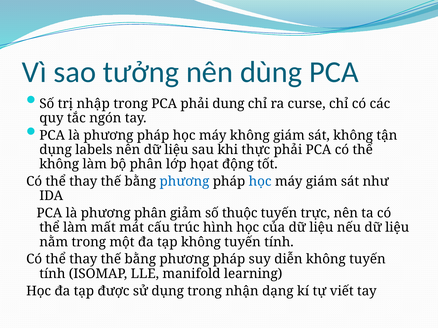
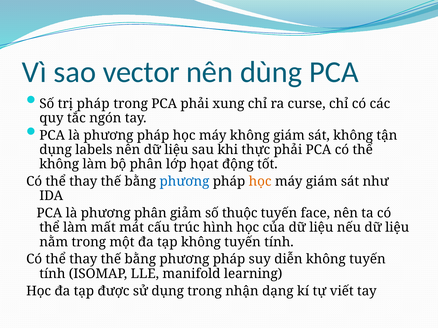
tưởng: tưởng -> vector
trị nhập: nhập -> pháp
dung: dung -> xung
học at (260, 182) colour: blue -> orange
trực: trực -> face
